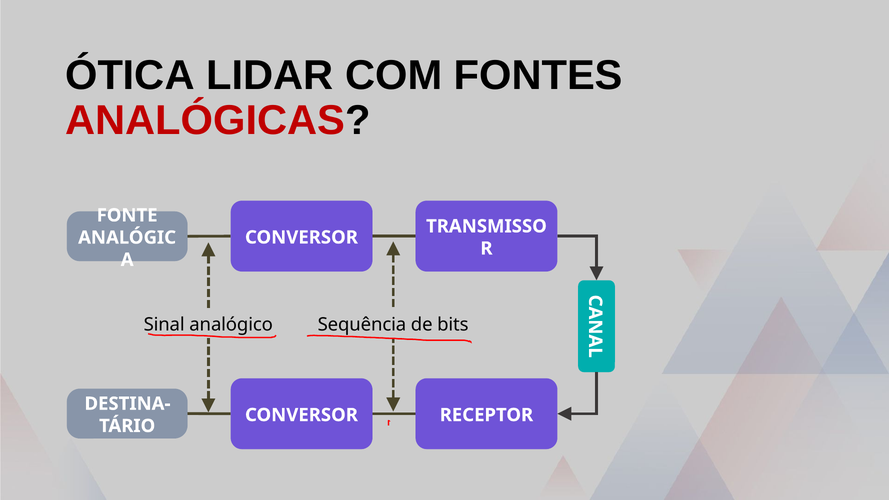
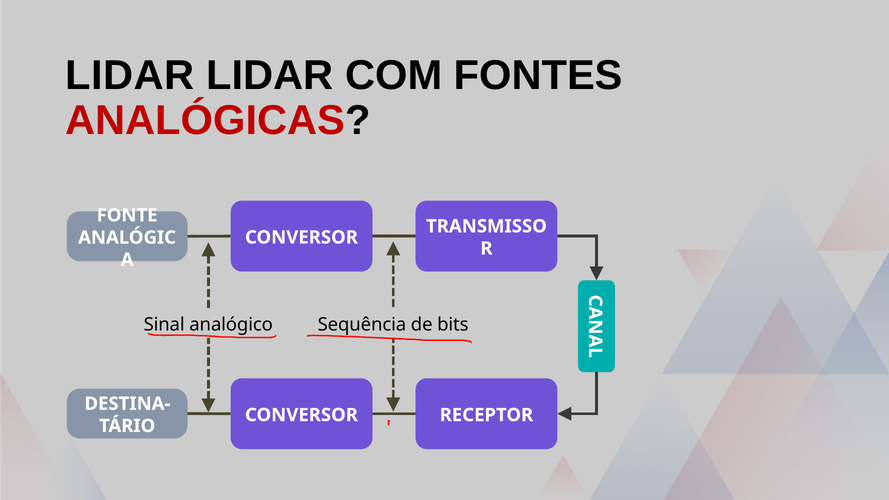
ÓTICA at (130, 76): ÓTICA -> LIDAR
